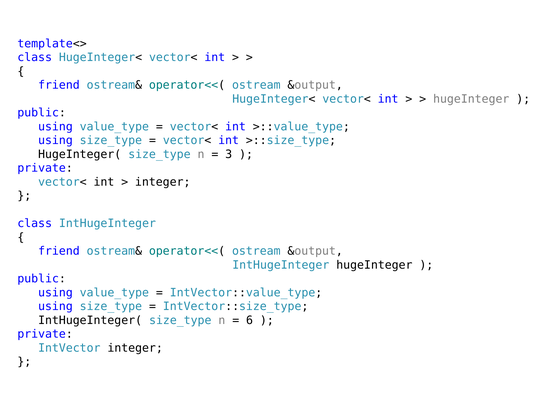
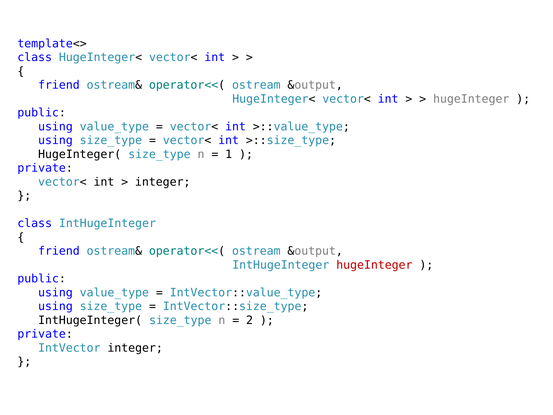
3: 3 -> 1
hugeInteger at (374, 265) colour: black -> red
6: 6 -> 2
